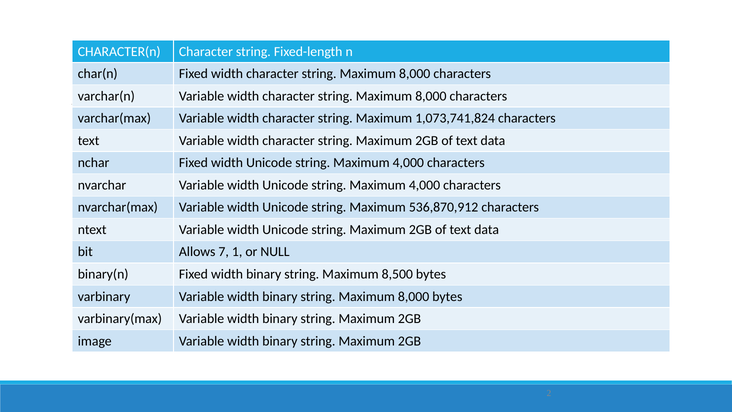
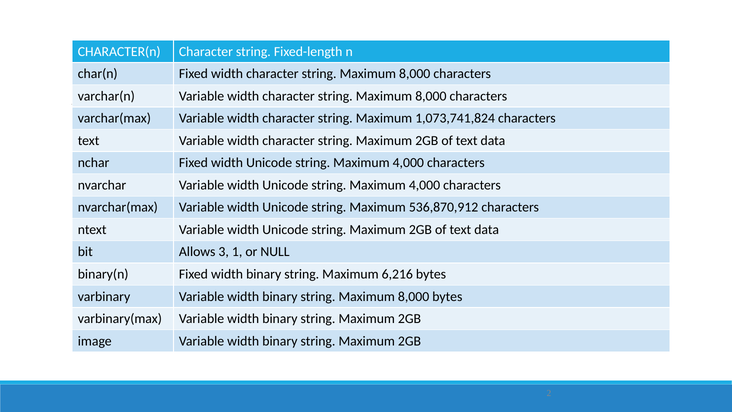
7: 7 -> 3
8,500: 8,500 -> 6,216
